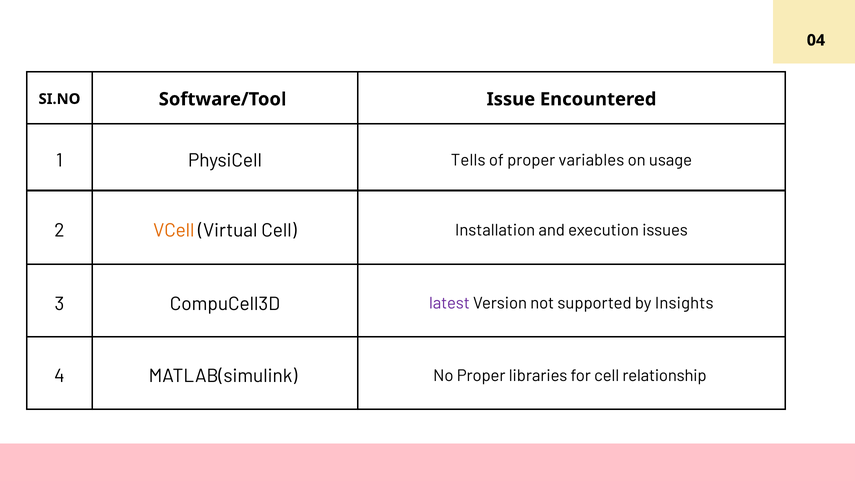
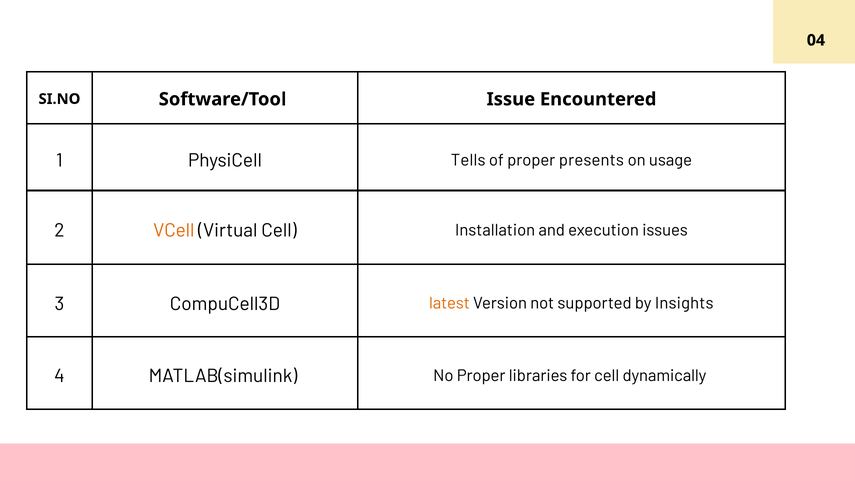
variables: variables -> presents
latest colour: purple -> orange
relationship: relationship -> dynamically
